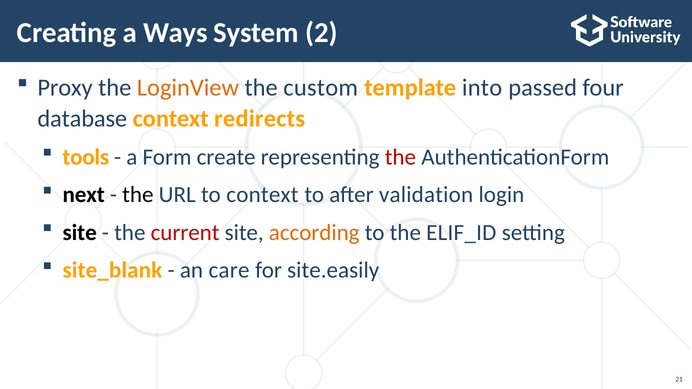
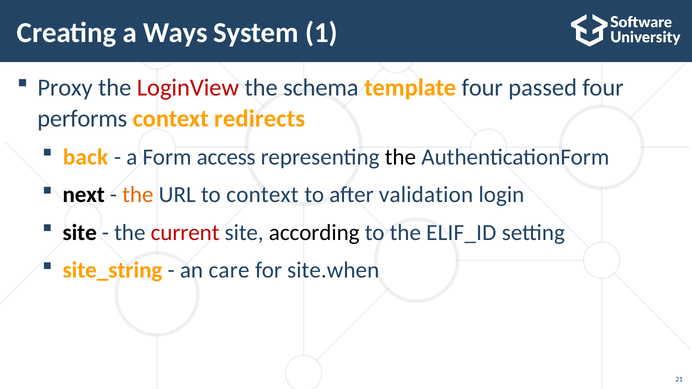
2: 2 -> 1
LoginView colour: orange -> red
custom: custom -> schema
template into: into -> four
database: database -> performs
tools: tools -> back
create: create -> access
the at (400, 157) colour: red -> black
the at (138, 195) colour: black -> orange
according colour: orange -> black
site_blank: site_blank -> site_string
site.easily: site.easily -> site.when
